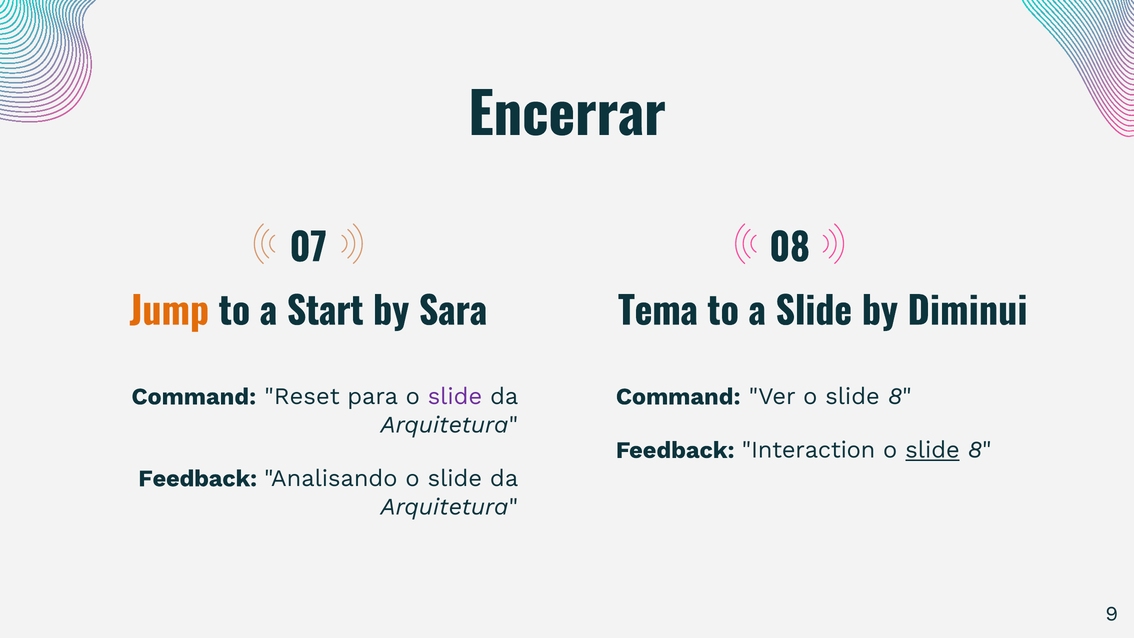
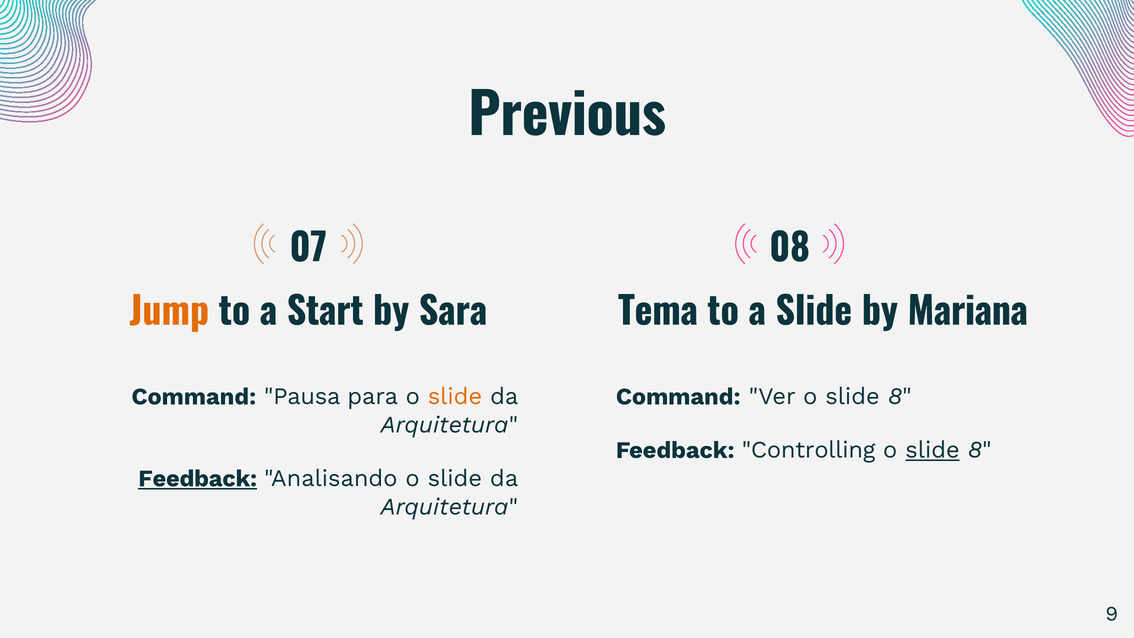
Encerrar: Encerrar -> Previous
Diminui: Diminui -> Mariana
Reset: Reset -> Pausa
slide at (455, 397) colour: purple -> orange
Interaction: Interaction -> Controlling
Feedback at (198, 478) underline: none -> present
